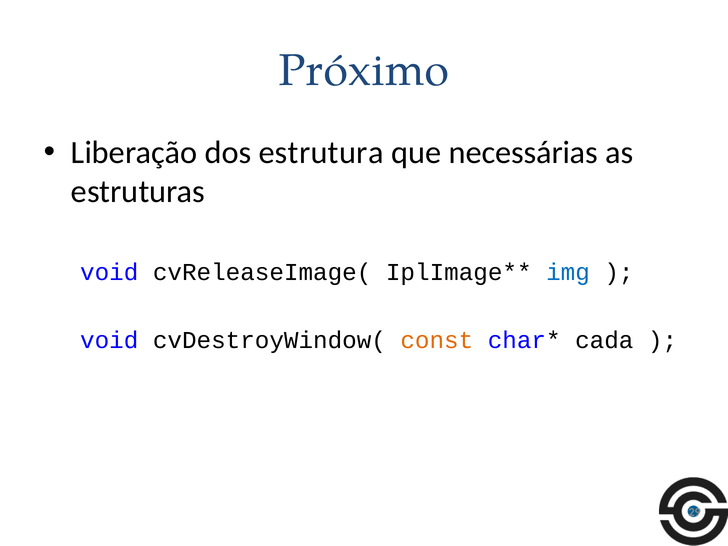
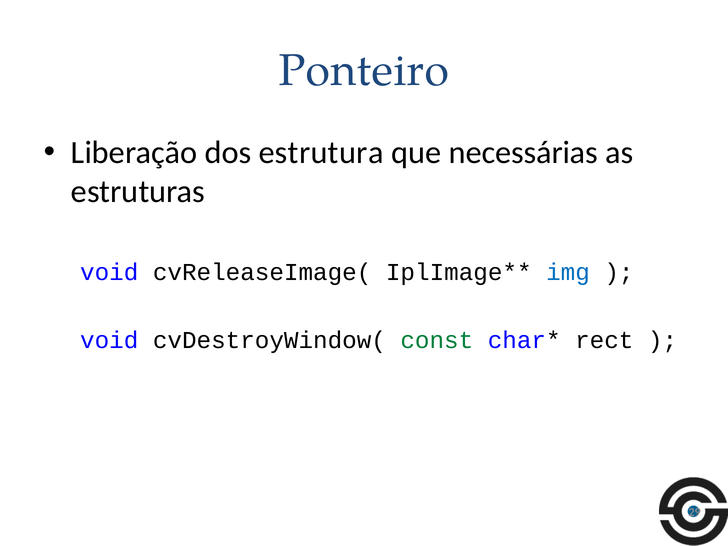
Próximo: Próximo -> Ponteiro
const colour: orange -> green
cada: cada -> rect
